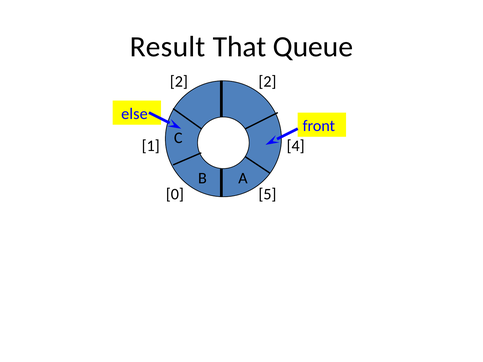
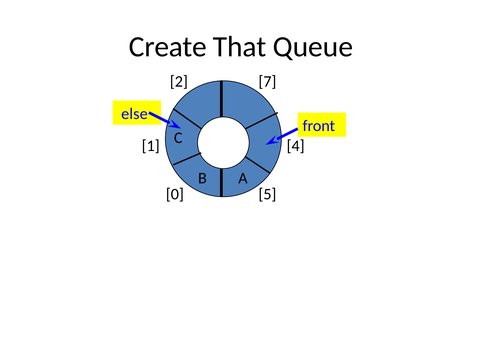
Result: Result -> Create
2 2: 2 -> 7
